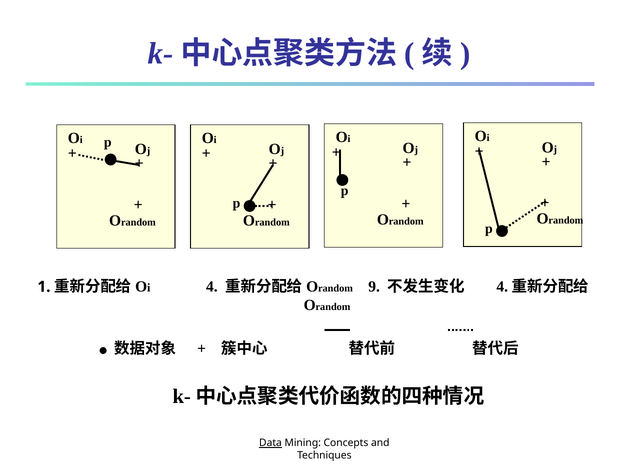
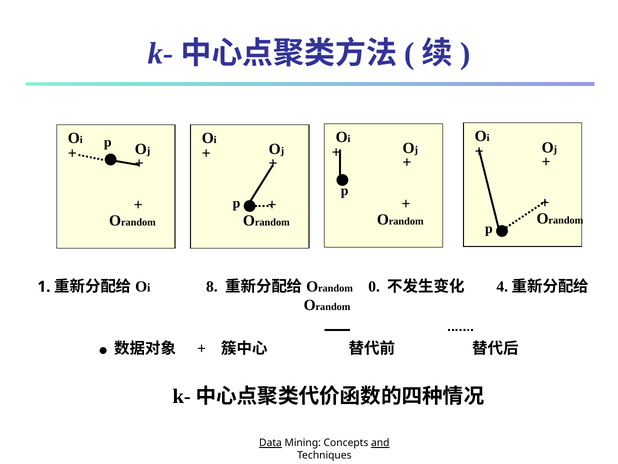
4: 4 -> 8
9: 9 -> 0
and underline: none -> present
